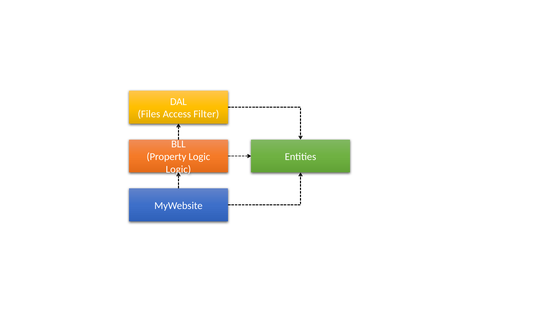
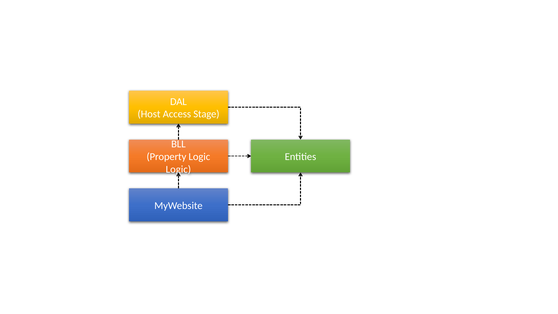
Files: Files -> Host
Filter: Filter -> Stage
